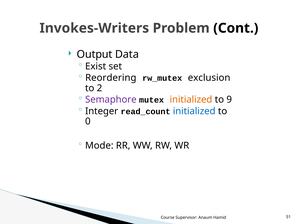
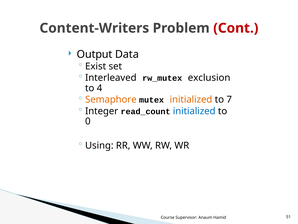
Invokes-Writers: Invokes-Writers -> Content-Writers
Cont colour: black -> red
Reordering: Reordering -> Interleaved
2: 2 -> 4
Semaphore colour: purple -> orange
9: 9 -> 7
Mode: Mode -> Using
